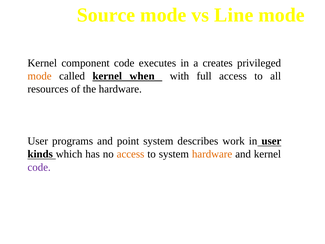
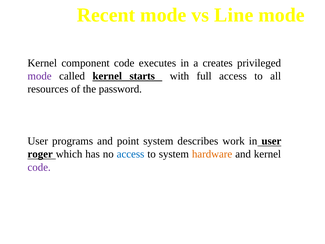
Source: Source -> Recent
mode at (40, 76) colour: orange -> purple
when: when -> starts
the hardware: hardware -> password
kinds: kinds -> roger
access at (131, 154) colour: orange -> blue
